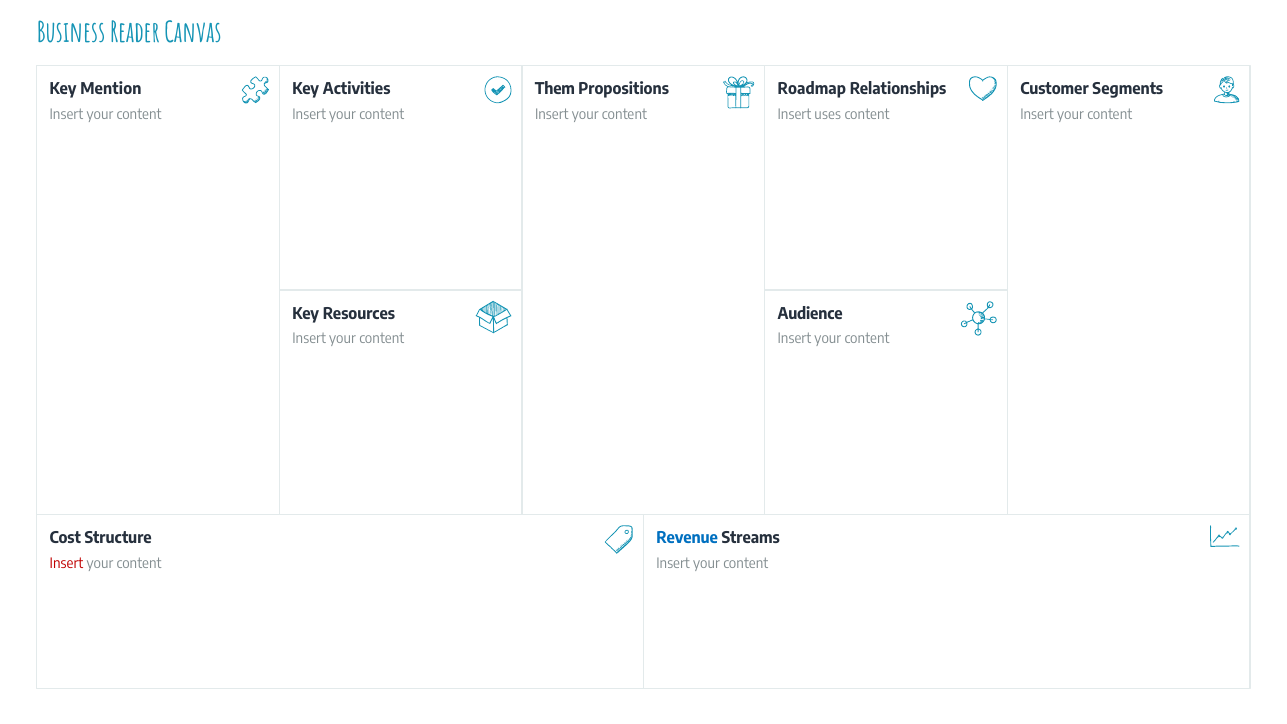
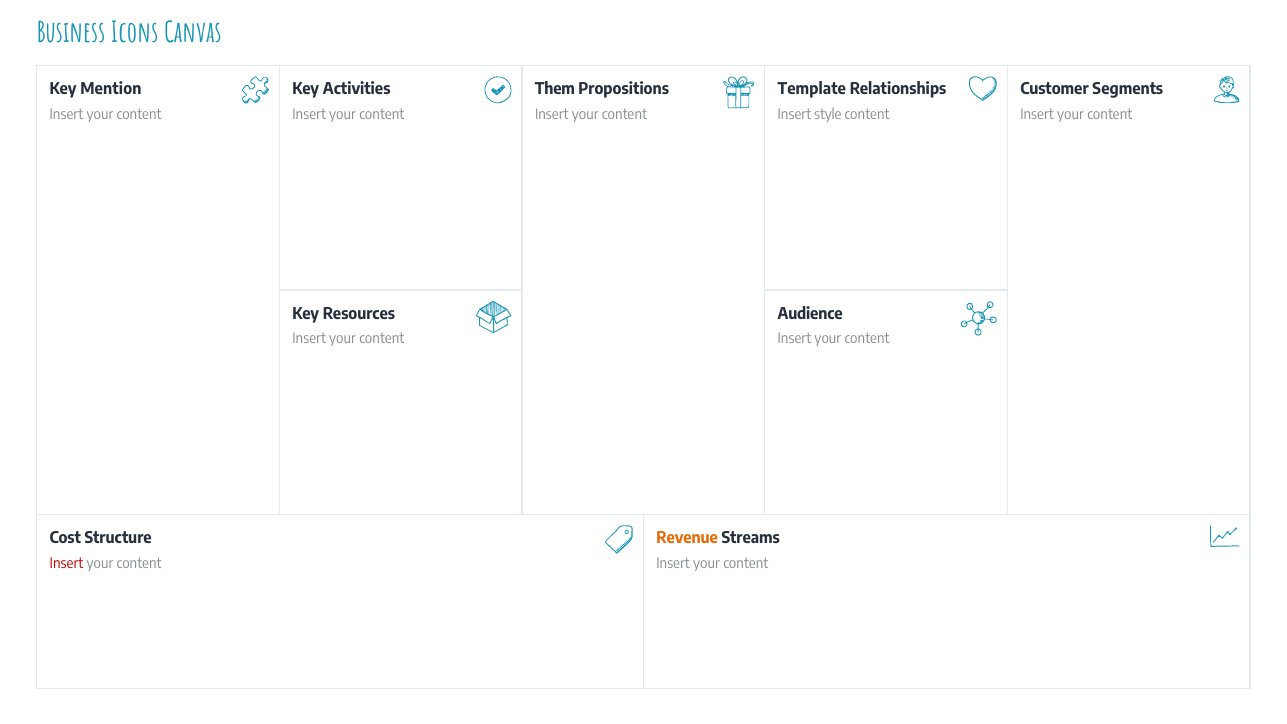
Reader: Reader -> Icons
Roadmap: Roadmap -> Template
uses: uses -> style
Revenue colour: blue -> orange
